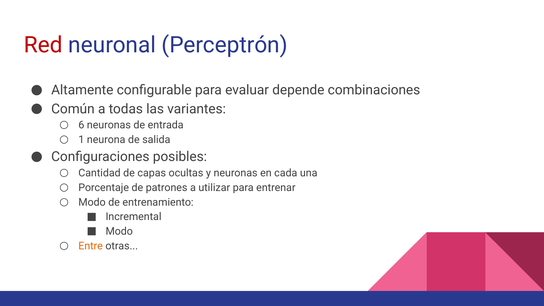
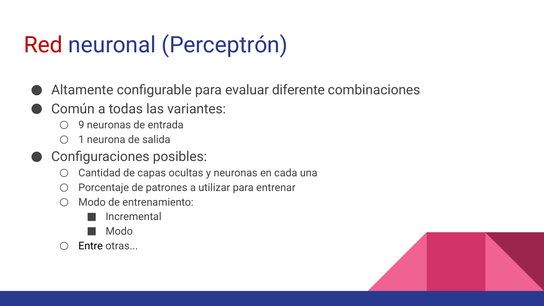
depende: depende -> diferente
6: 6 -> 9
Entre colour: orange -> black
